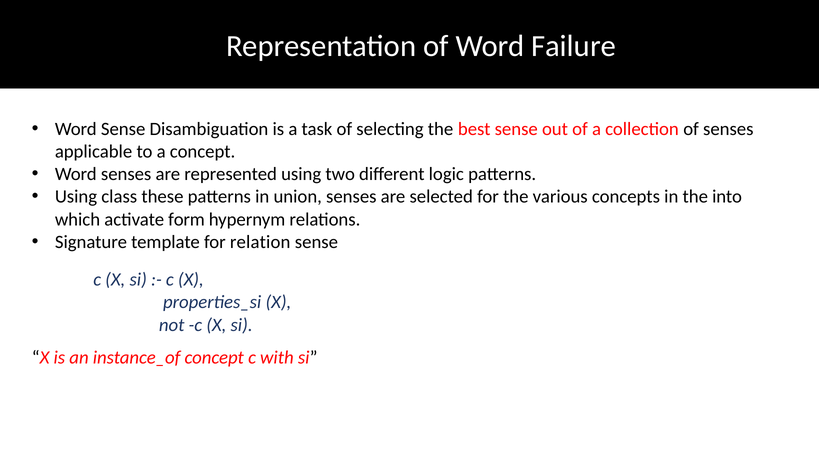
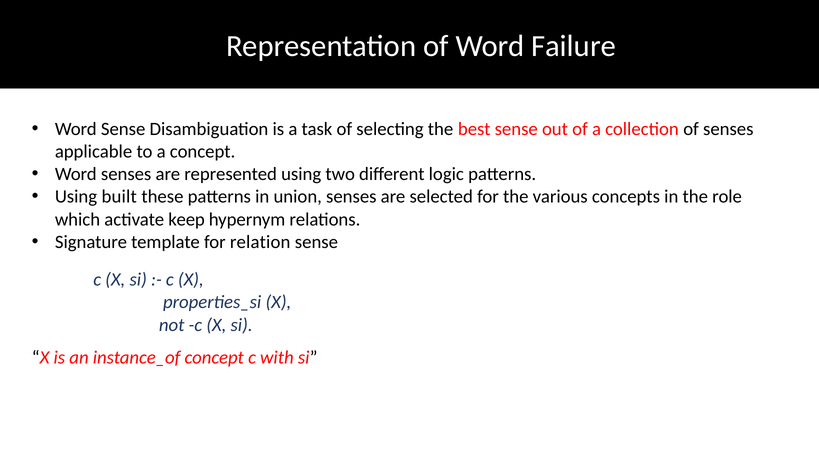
class: class -> built
into: into -> role
form: form -> keep
